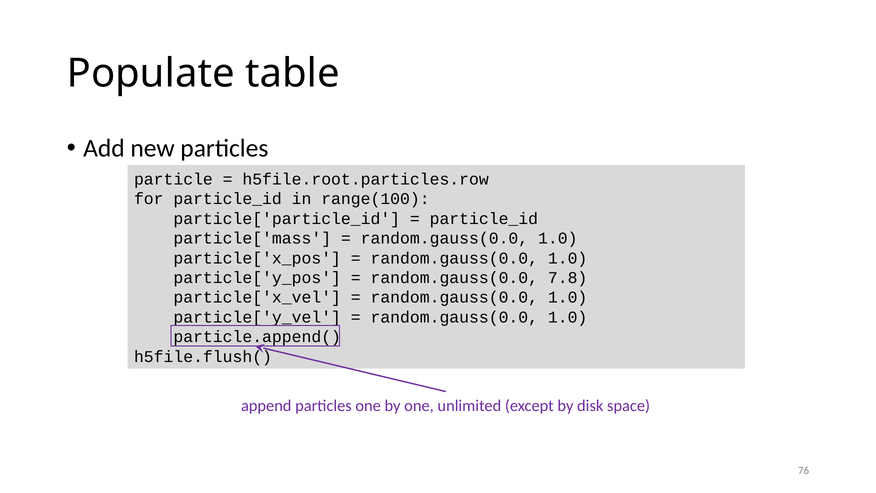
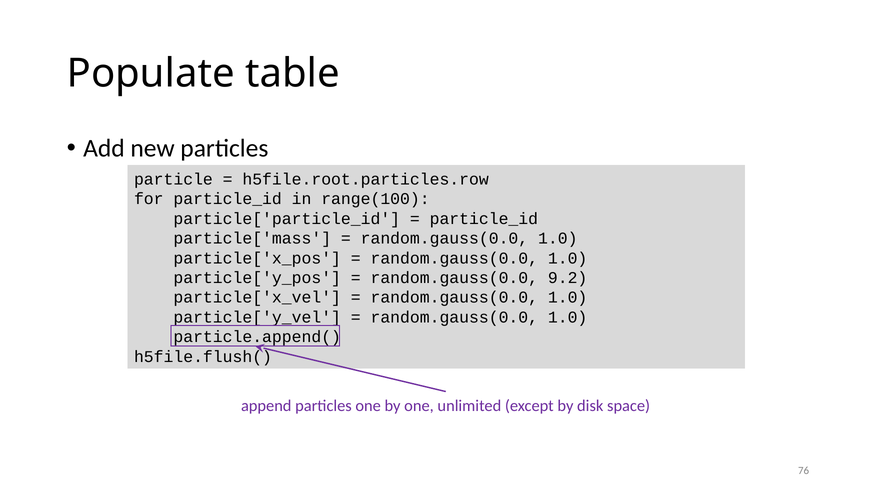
7.8: 7.8 -> 9.2
